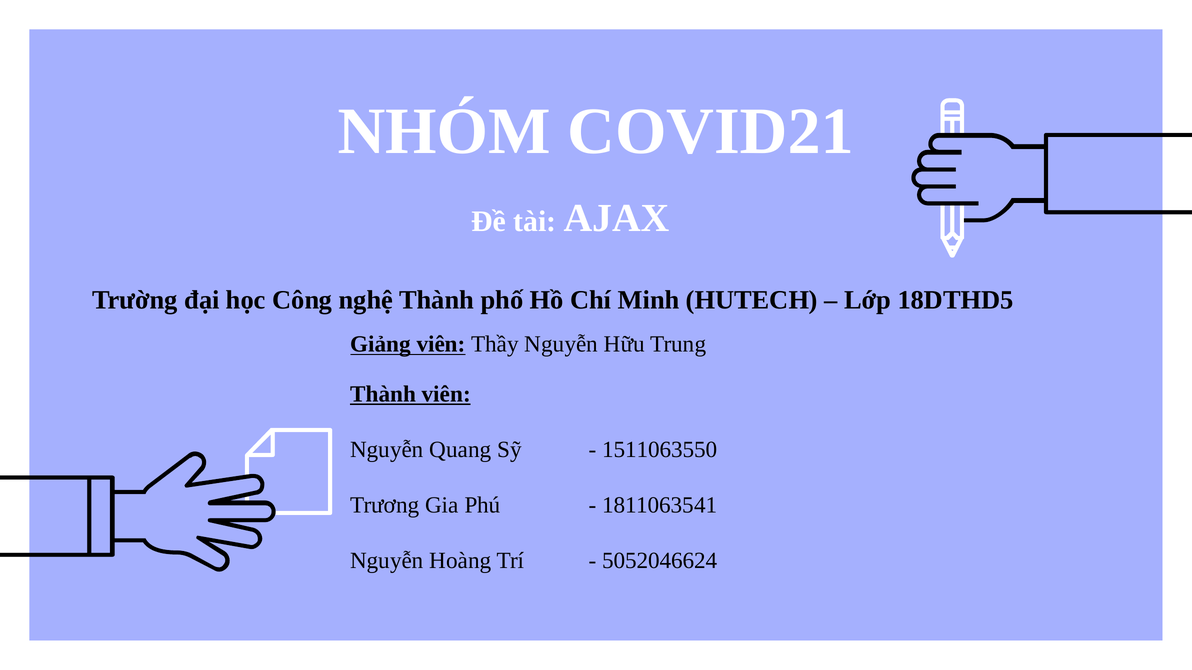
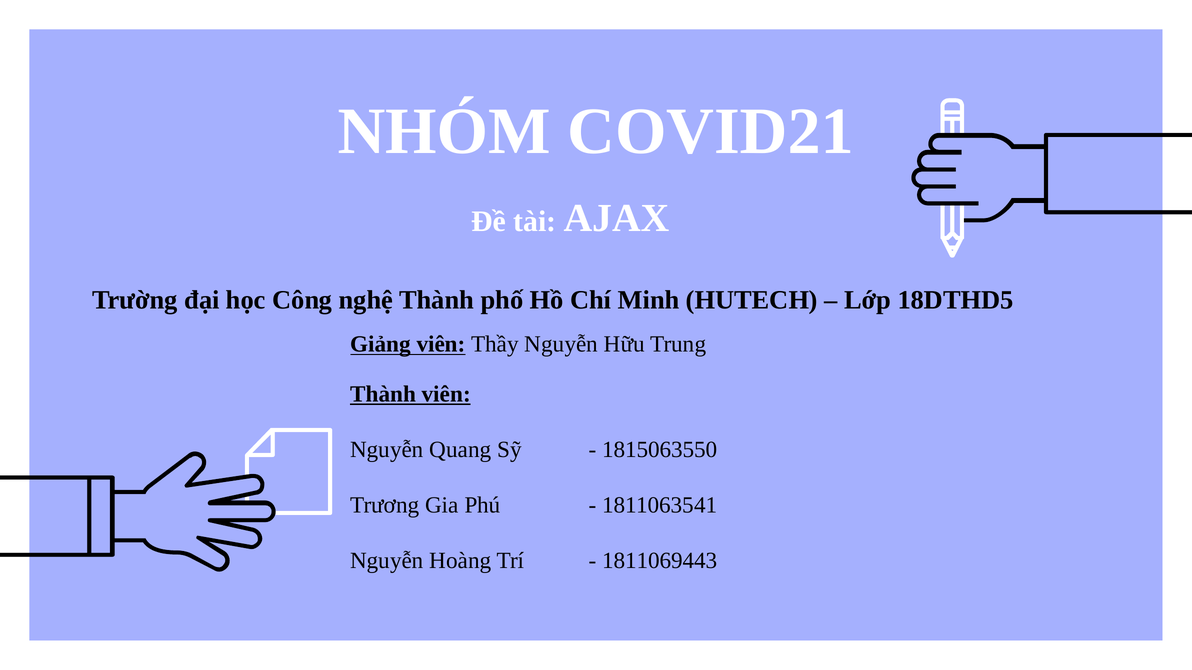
1511063550: 1511063550 -> 1815063550
5052046624: 5052046624 -> 1811069443
